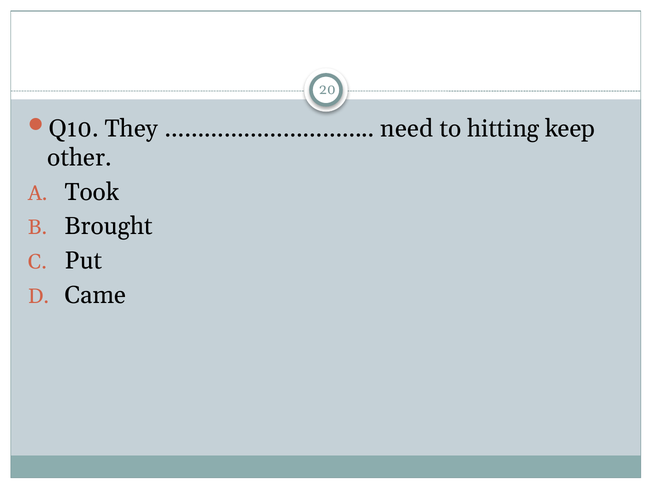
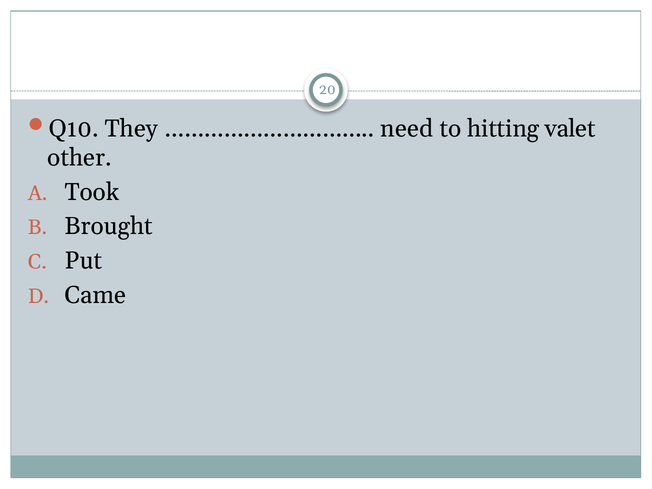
keep: keep -> valet
